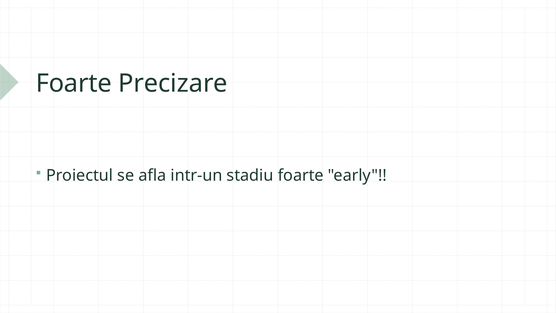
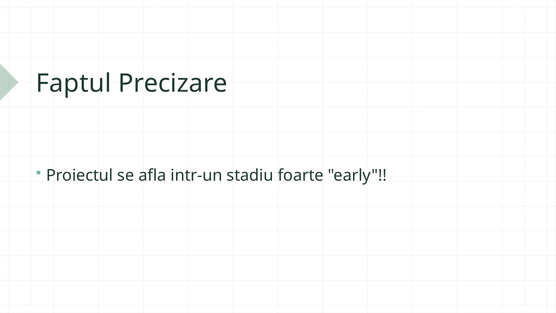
Foarte at (74, 83): Foarte -> Faptul
